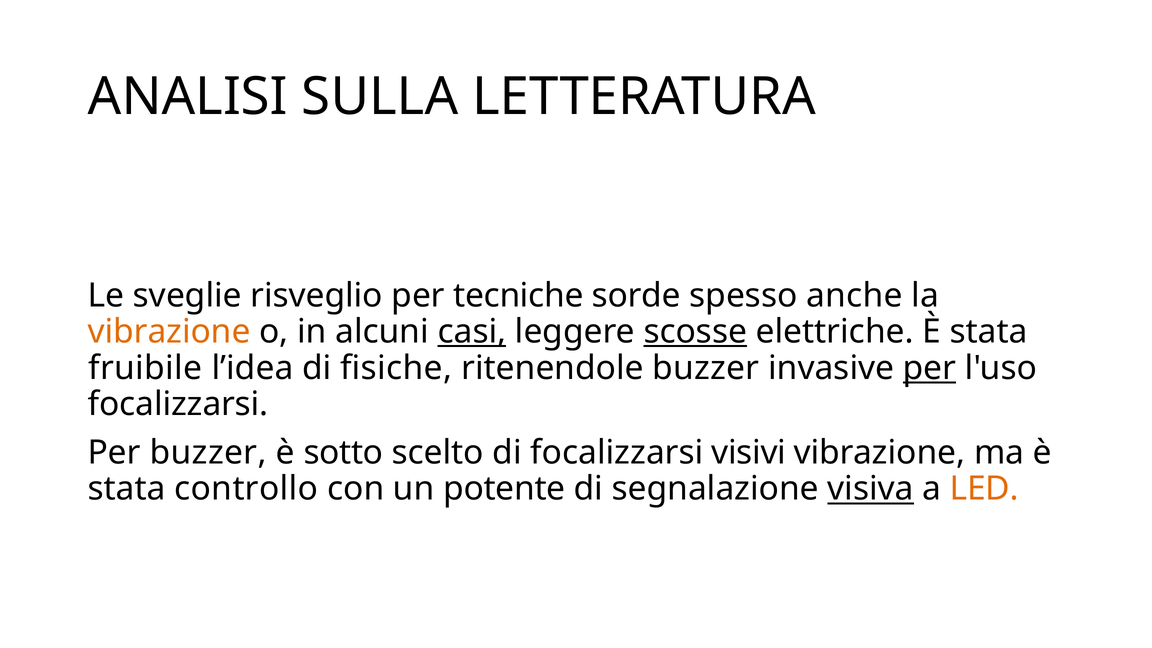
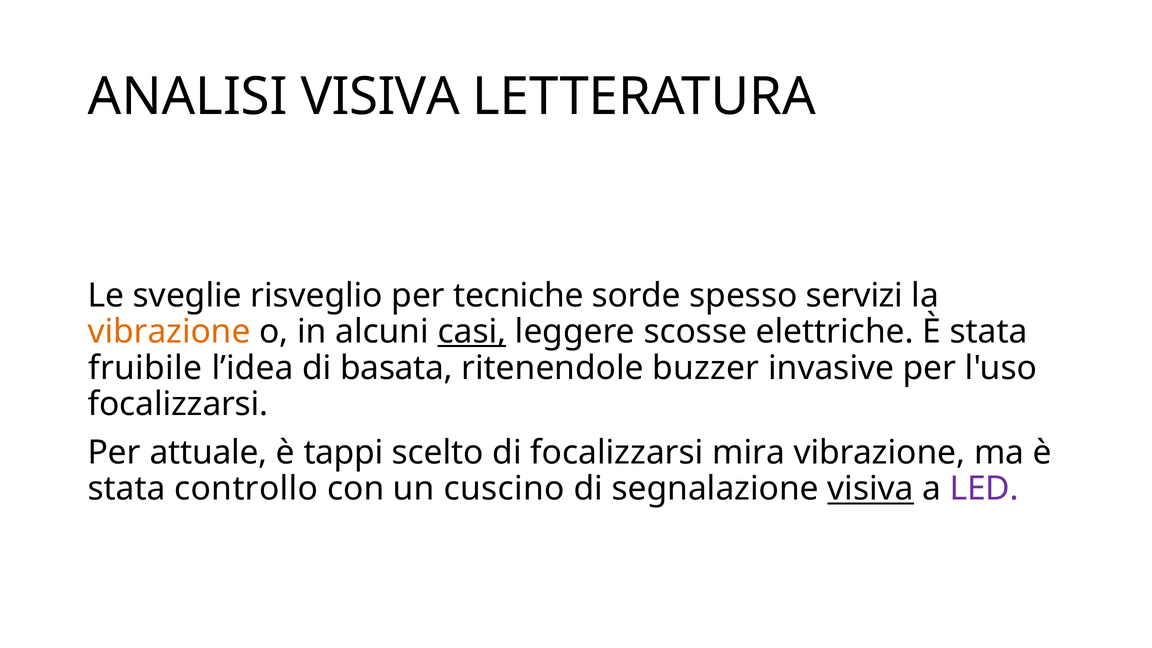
ANALISI SULLA: SULLA -> VISIVA
anche: anche -> servizi
scosse underline: present -> none
fisiche: fisiche -> basata
per at (929, 368) underline: present -> none
Per buzzer: buzzer -> attuale
sotto: sotto -> tappi
visivi: visivi -> mira
potente: potente -> cuscino
LED colour: orange -> purple
